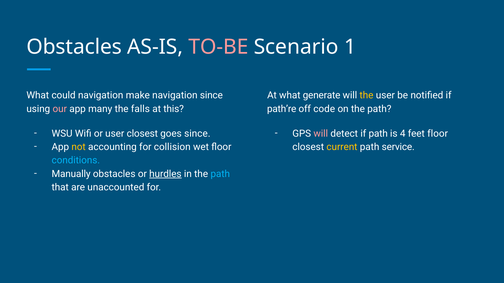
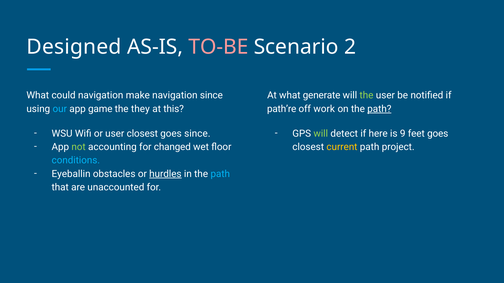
Obstacles at (74, 47): Obstacles -> Designed
1: 1 -> 2
the at (366, 95) colour: yellow -> light green
our colour: pink -> light blue
many: many -> game
falls: falls -> they
code: code -> work
path at (379, 109) underline: none -> present
will at (321, 134) colour: pink -> light green
if path: path -> here
4: 4 -> 9
feet floor: floor -> goes
not colour: yellow -> light green
collision: collision -> changed
service: service -> project
Manually: Manually -> Eyeballin
